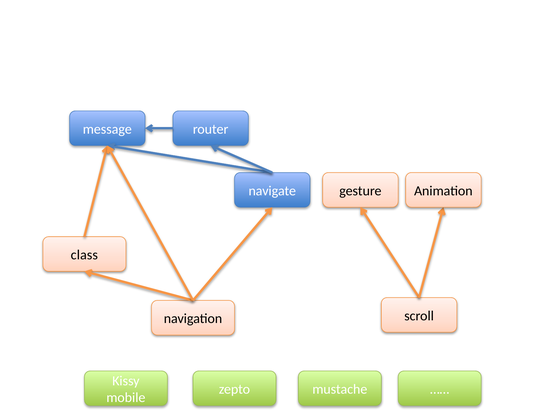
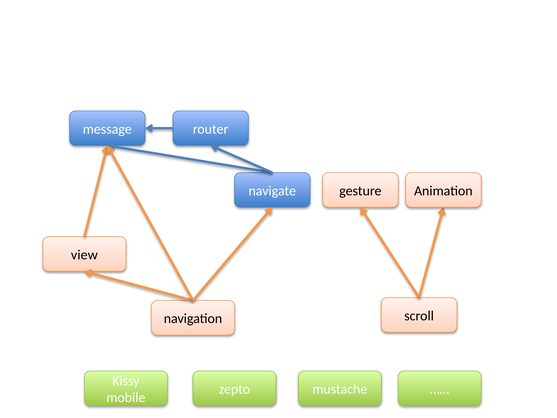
class: class -> view
